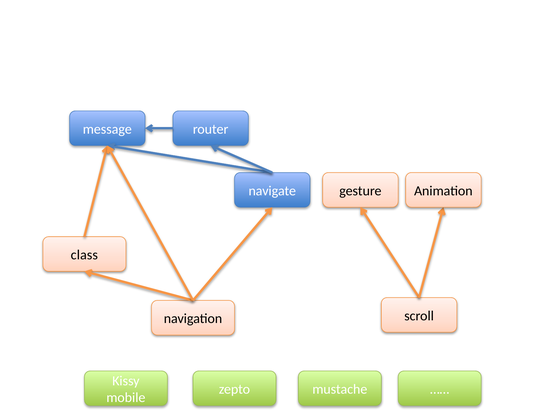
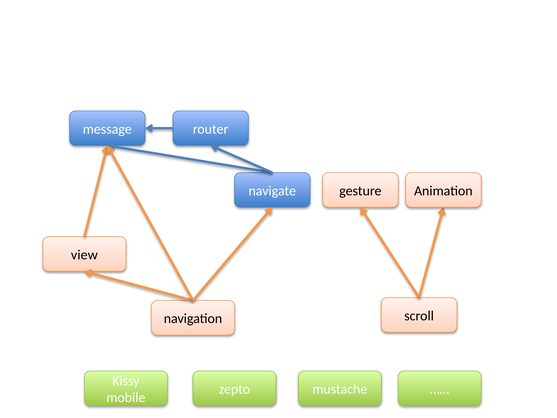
class: class -> view
